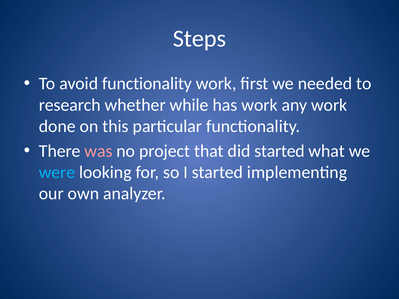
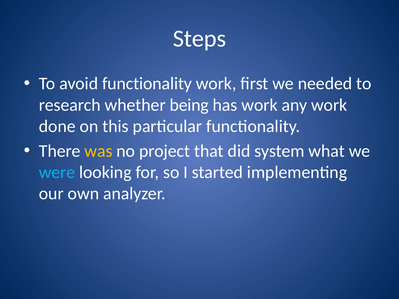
while: while -> being
was colour: pink -> yellow
did started: started -> system
